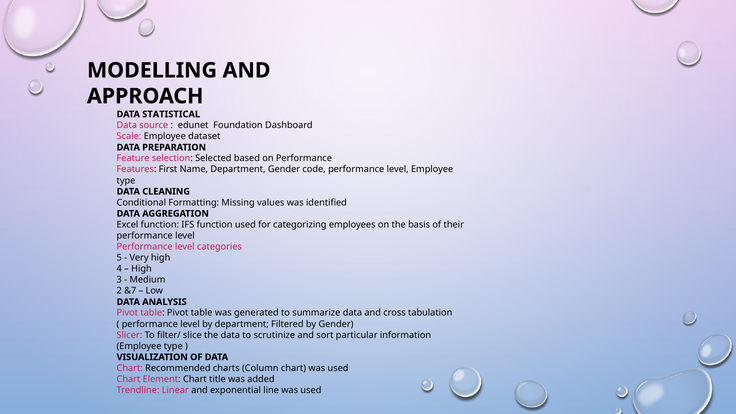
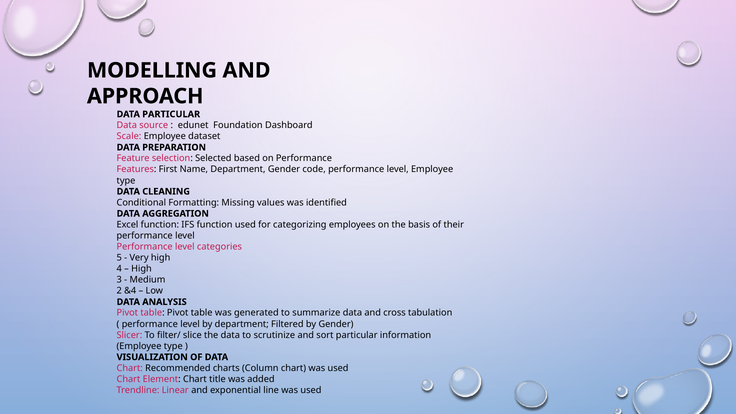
DATA STATISTICAL: STATISTICAL -> PARTICULAR
&7: &7 -> &4
